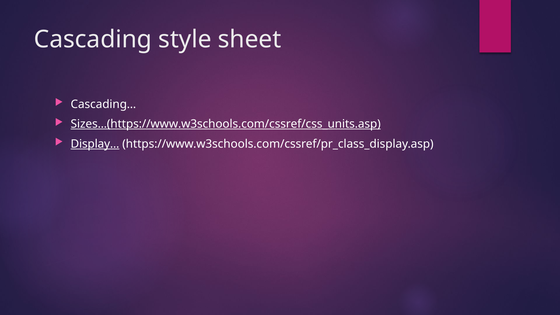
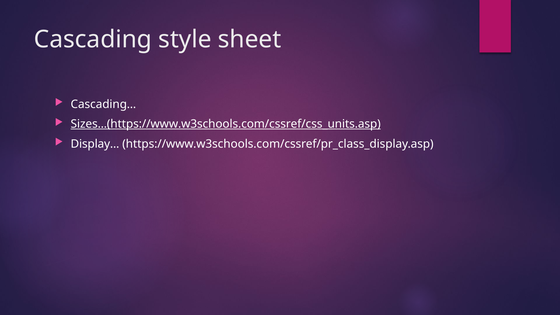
Display… underline: present -> none
